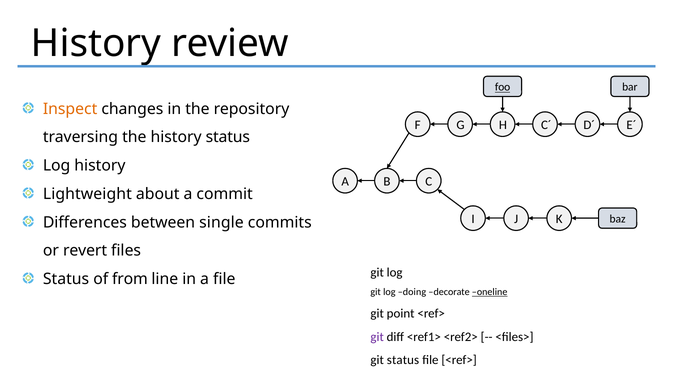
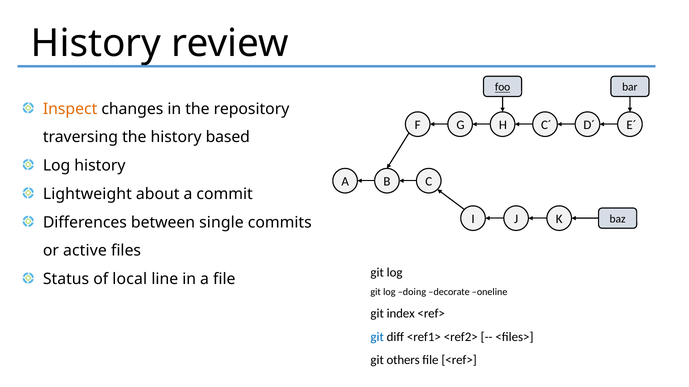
history status: status -> based
revert: revert -> active
from: from -> local
oneline underline: present -> none
point: point -> index
git at (377, 337) colour: purple -> blue
git status: status -> others
